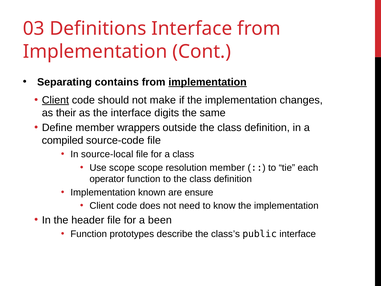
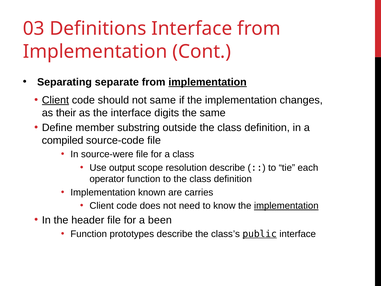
contains: contains -> separate
not make: make -> same
wrappers: wrappers -> substring
source-local: source-local -> source-were
Use scope: scope -> output
resolution member: member -> describe
ensure: ensure -> carries
implementation at (286, 206) underline: none -> present
public underline: none -> present
